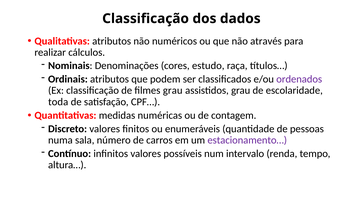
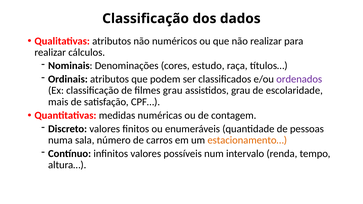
não através: através -> realizar
toda: toda -> mais
estacionamento… colour: purple -> orange
